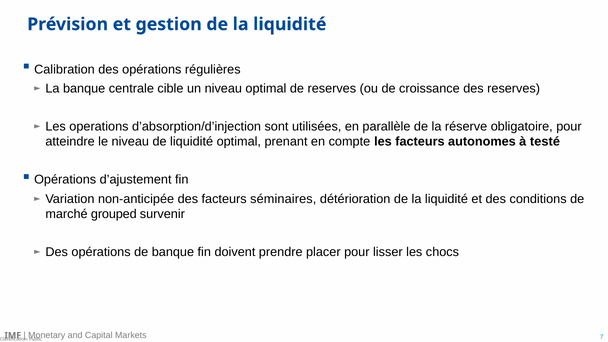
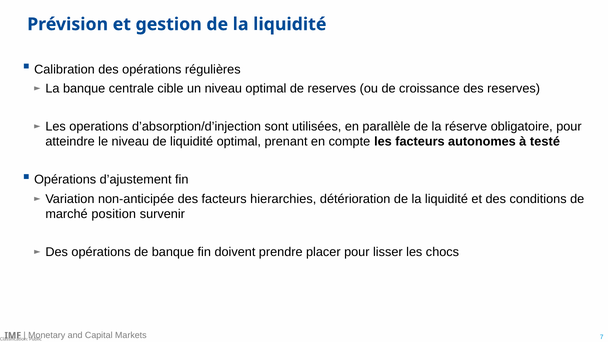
séminaires: séminaires -> hierarchies
grouped: grouped -> position
